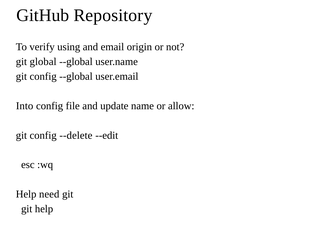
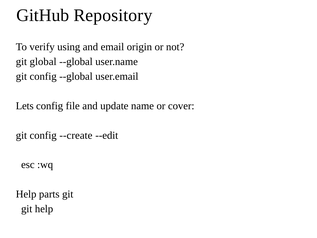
Into: Into -> Lets
allow: allow -> cover
--delete: --delete -> --create
need: need -> parts
